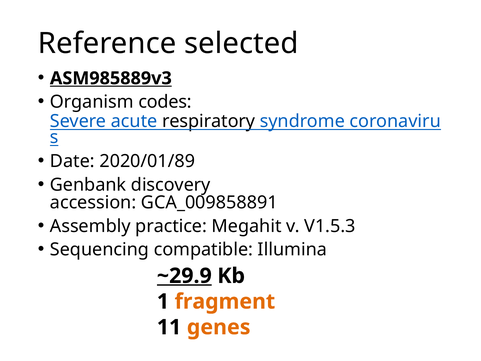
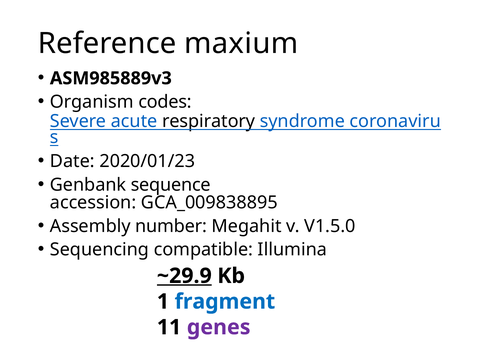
selected: selected -> maxium
ASM985889v3 underline: present -> none
2020/01/89: 2020/01/89 -> 2020/01/23
discovery: discovery -> sequence
GCA_009858891: GCA_009858891 -> GCA_009838895
practice: practice -> number
V1.5.3: V1.5.3 -> V1.5.0
fragment colour: orange -> blue
genes colour: orange -> purple
